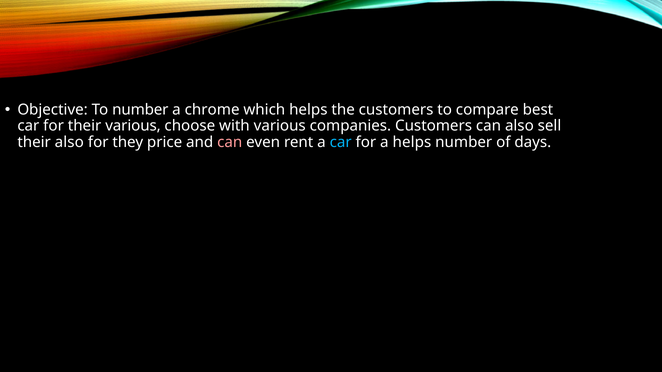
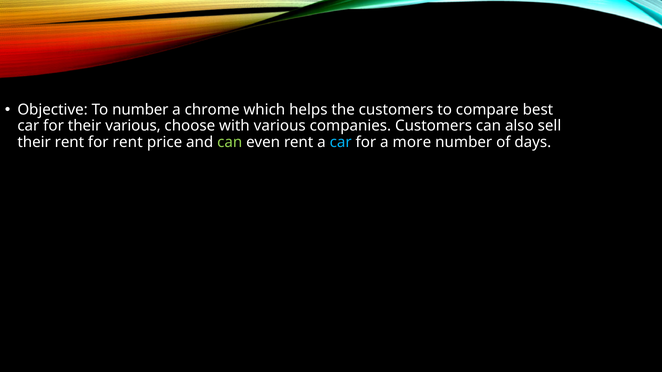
their also: also -> rent
for they: they -> rent
can at (230, 142) colour: pink -> light green
a helps: helps -> more
